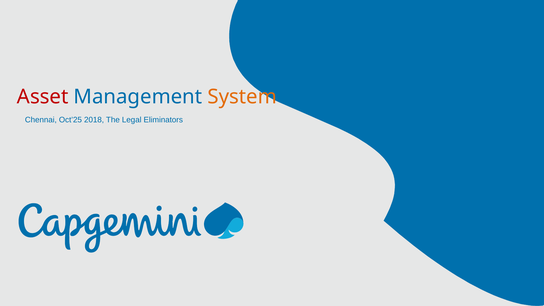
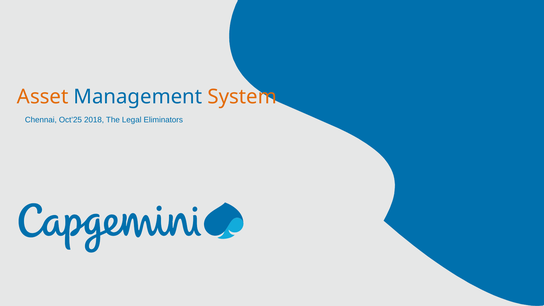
Asset colour: red -> orange
